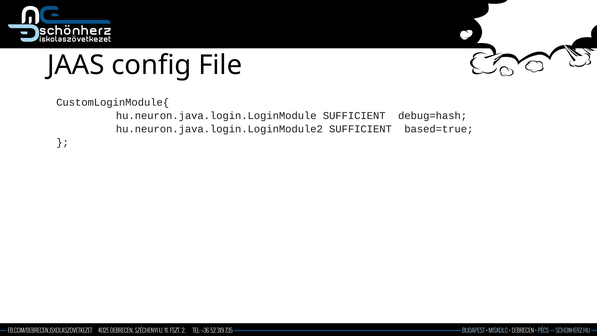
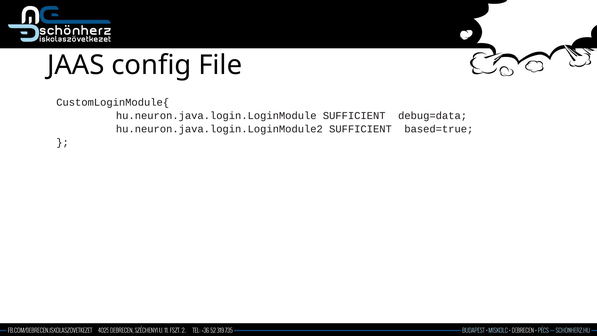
debug=hash: debug=hash -> debug=data
